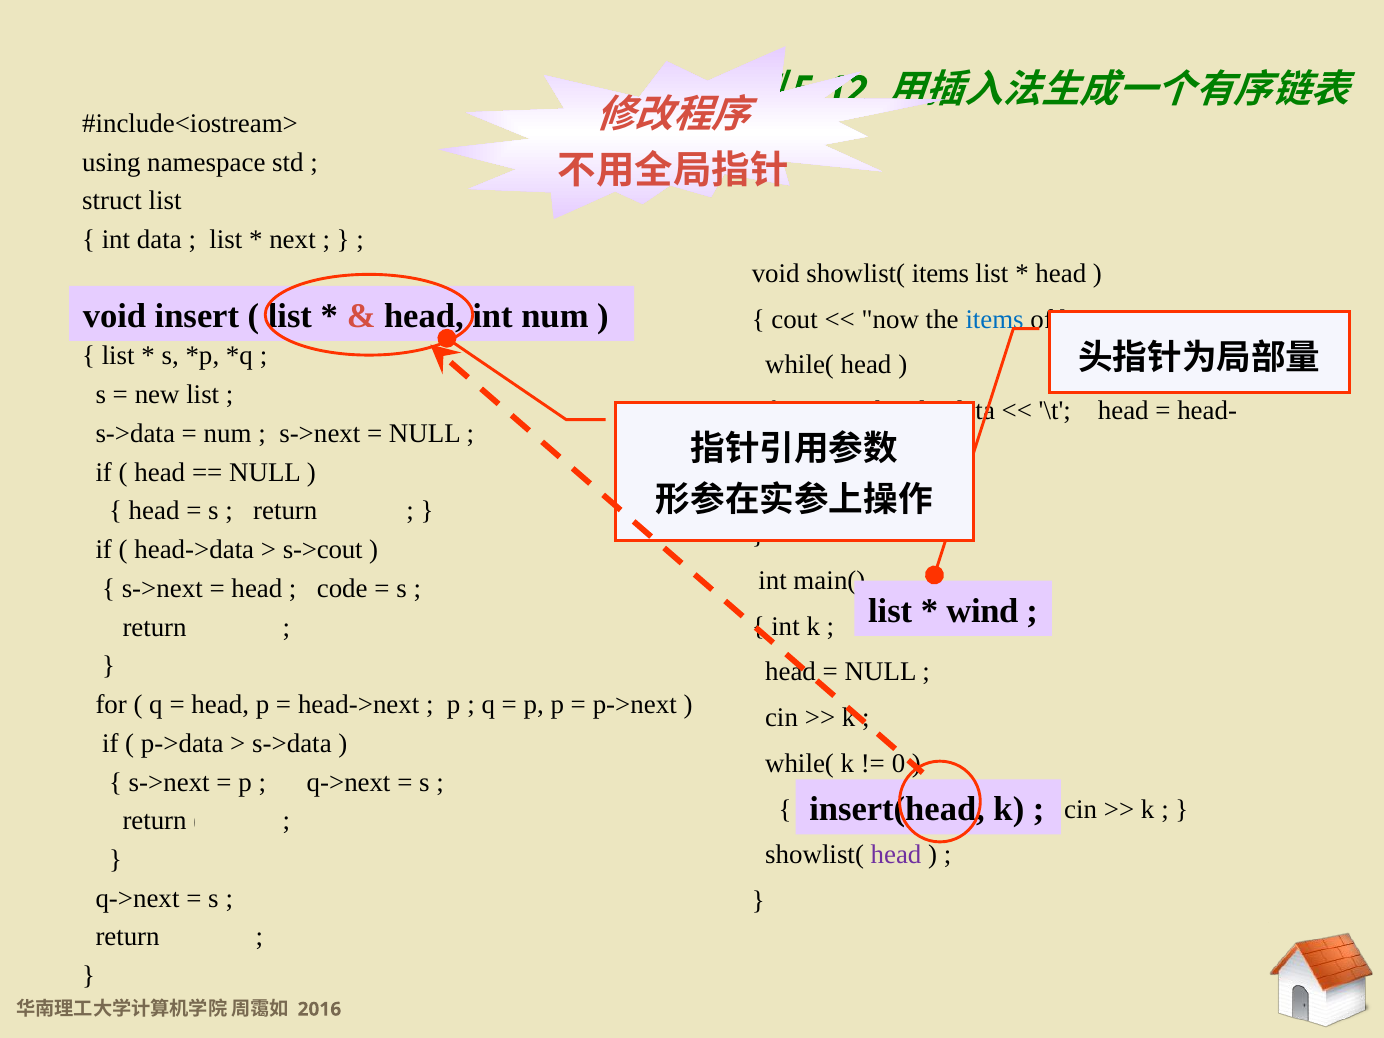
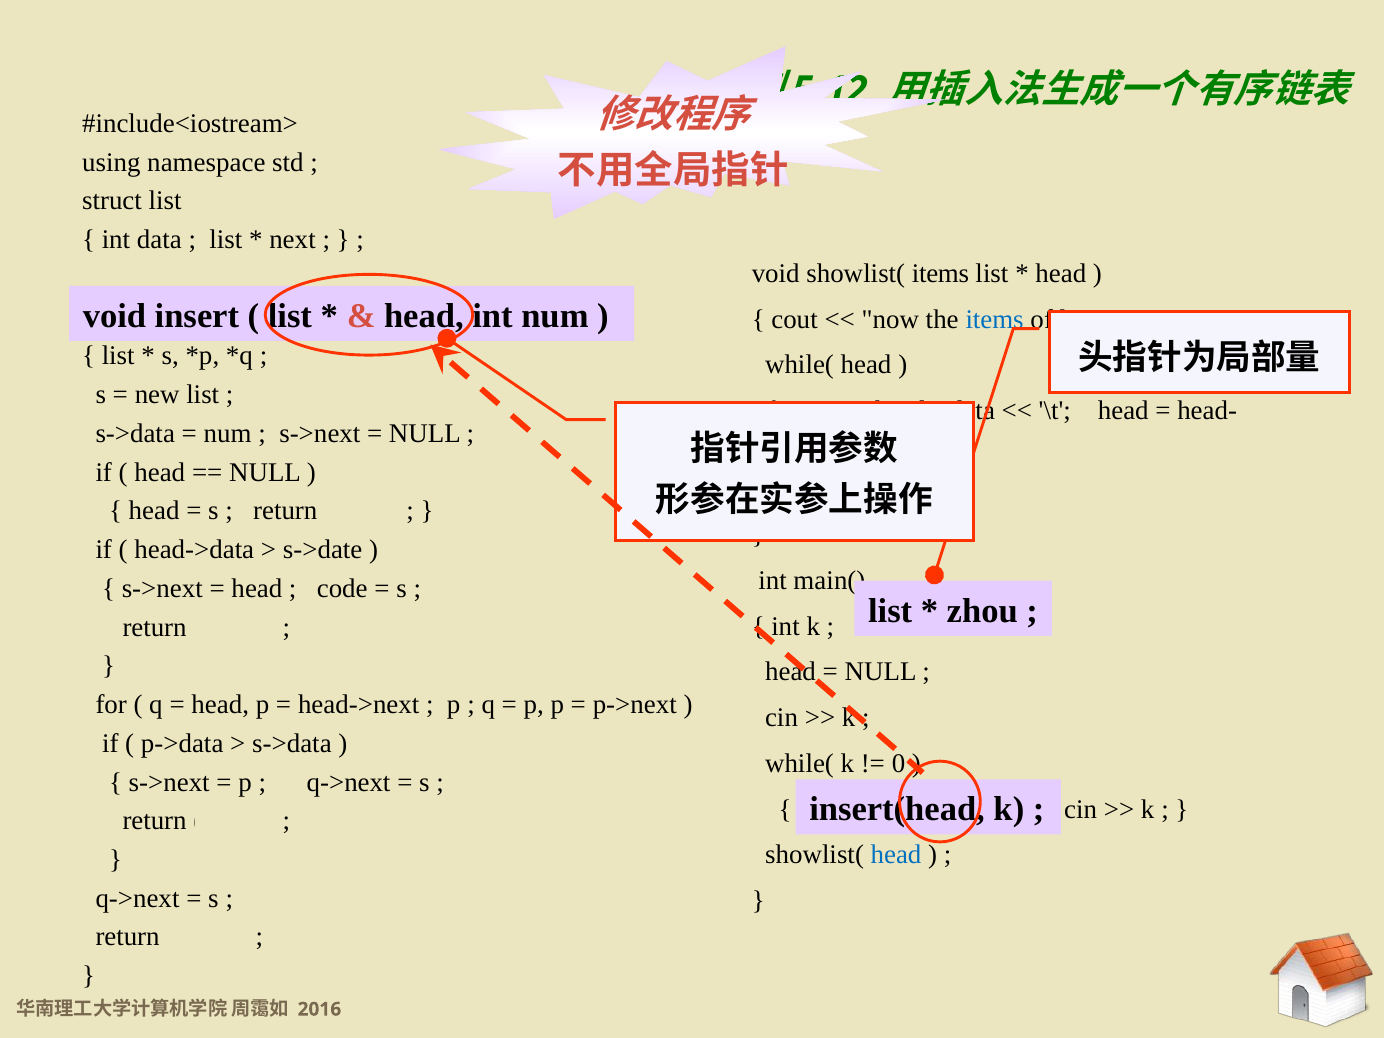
s->cout: s->cout -> s->date
wind: wind -> zhou
head at (896, 855) colour: purple -> blue
